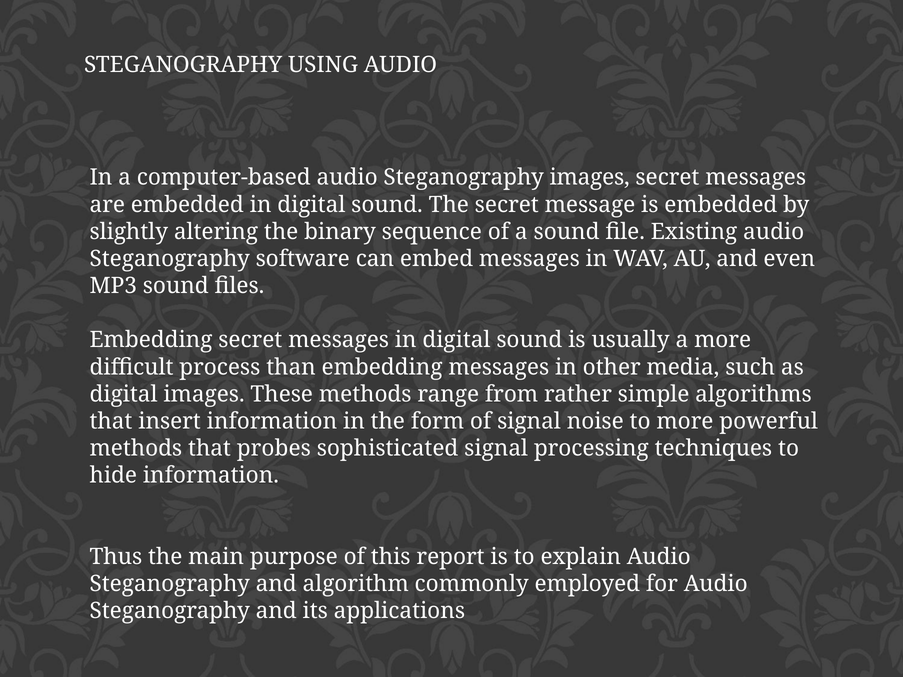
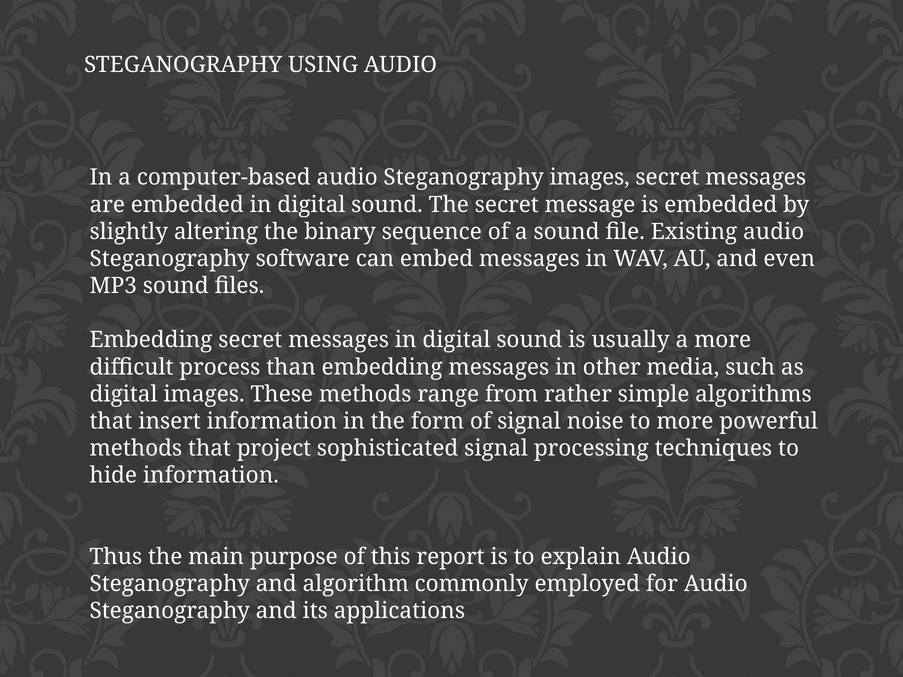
probes: probes -> project
